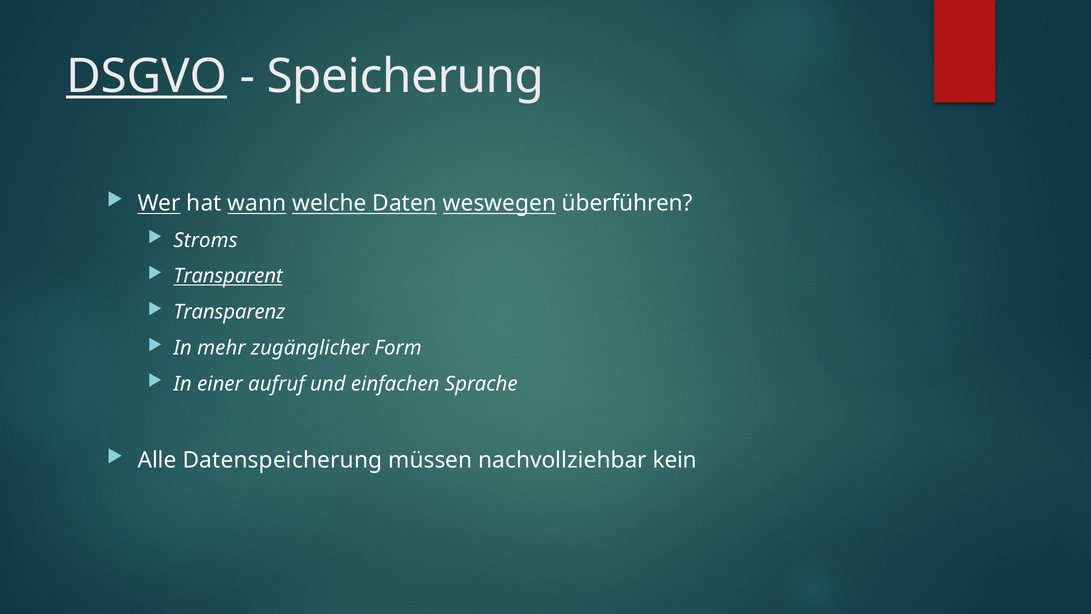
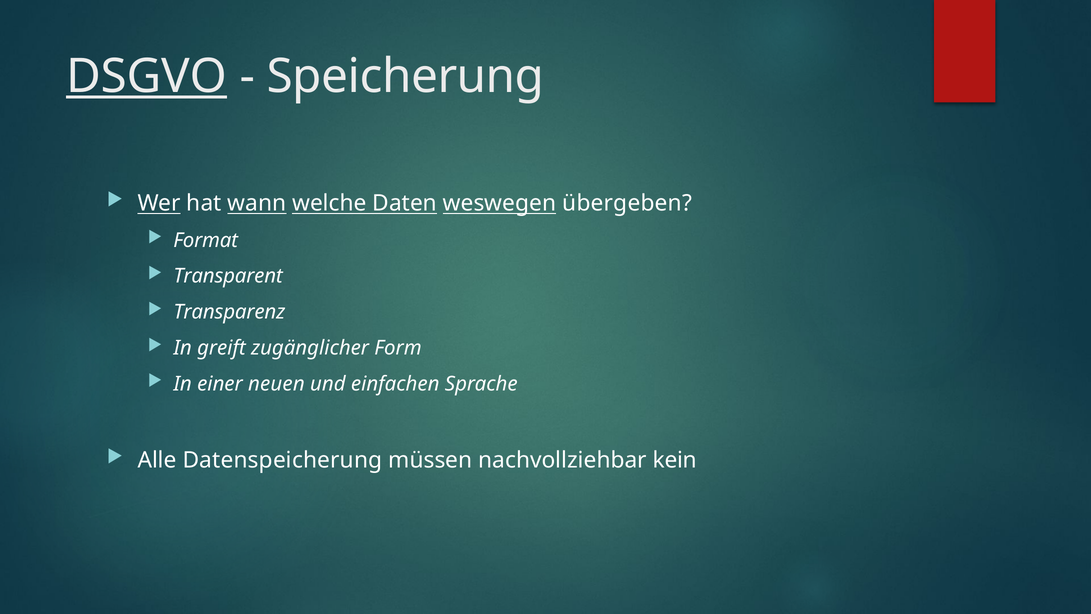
überführen: überführen -> übergeben
Stroms: Stroms -> Format
Transparent underline: present -> none
mehr: mehr -> greift
aufruf: aufruf -> neuen
